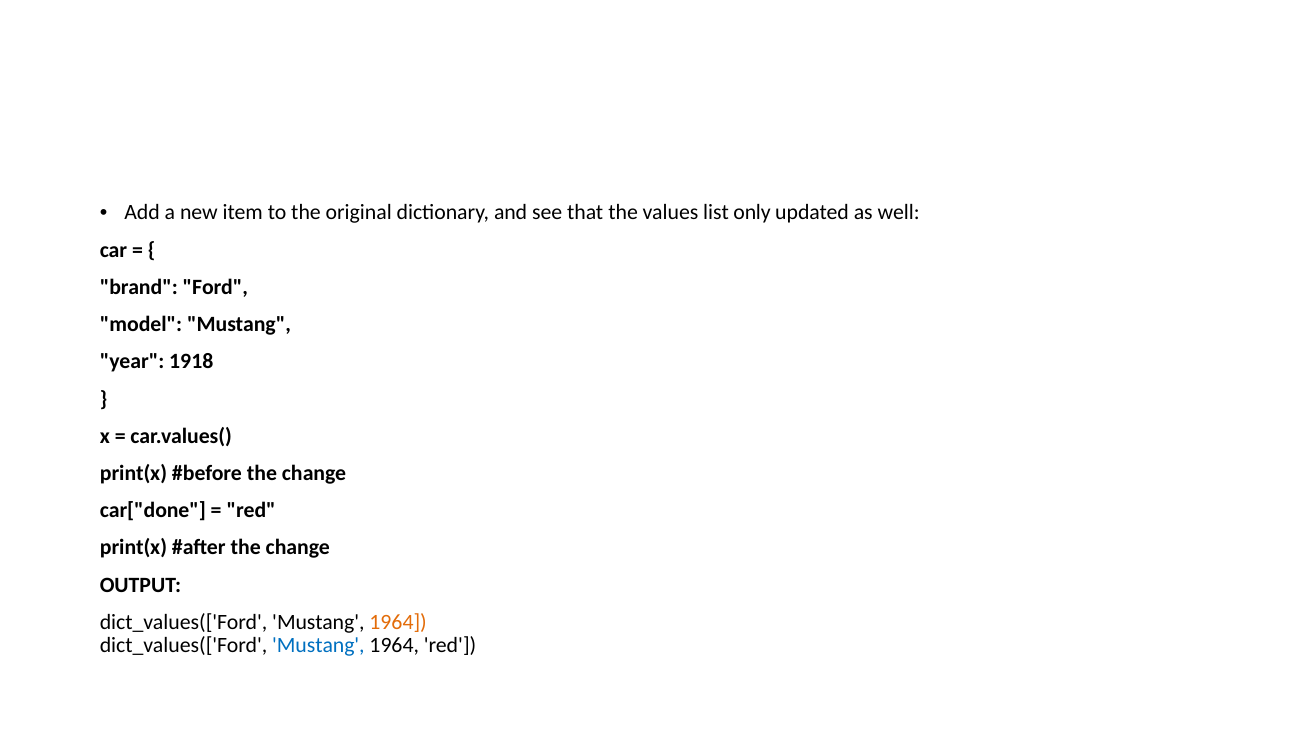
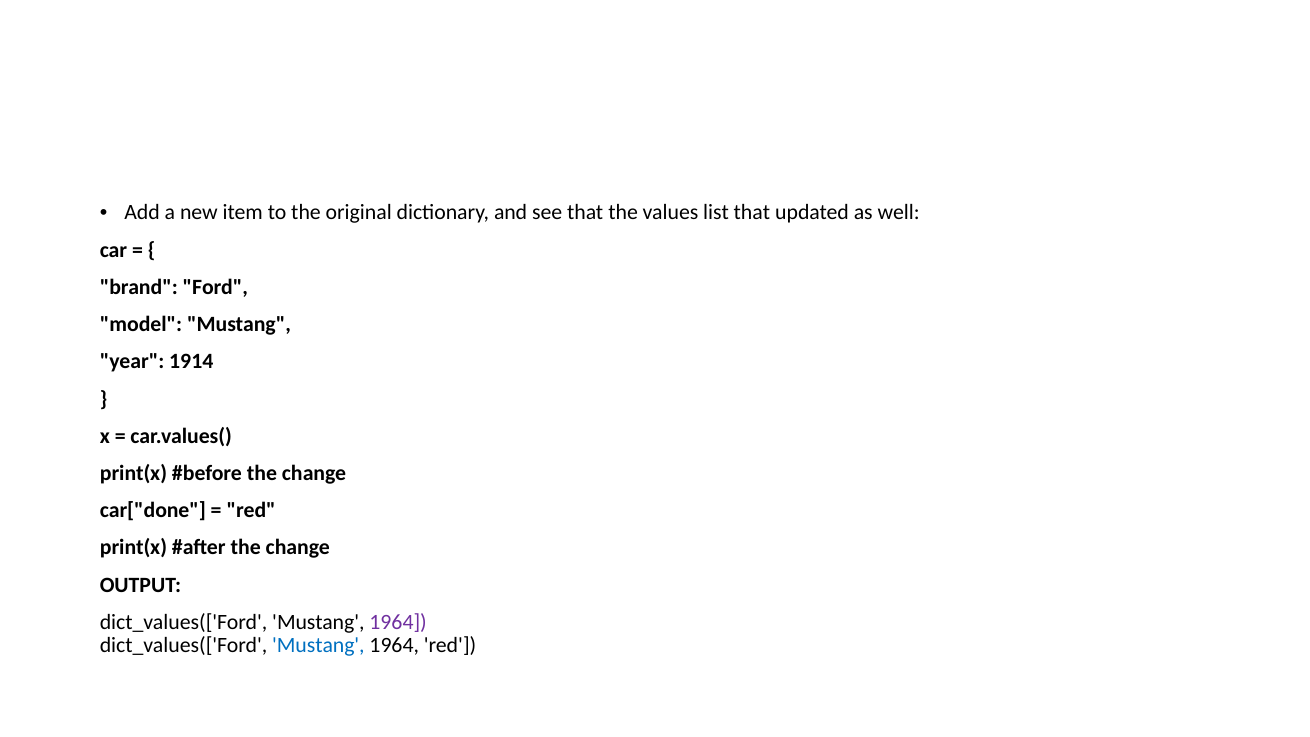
list only: only -> that
1918: 1918 -> 1914
1964 at (398, 622) colour: orange -> purple
